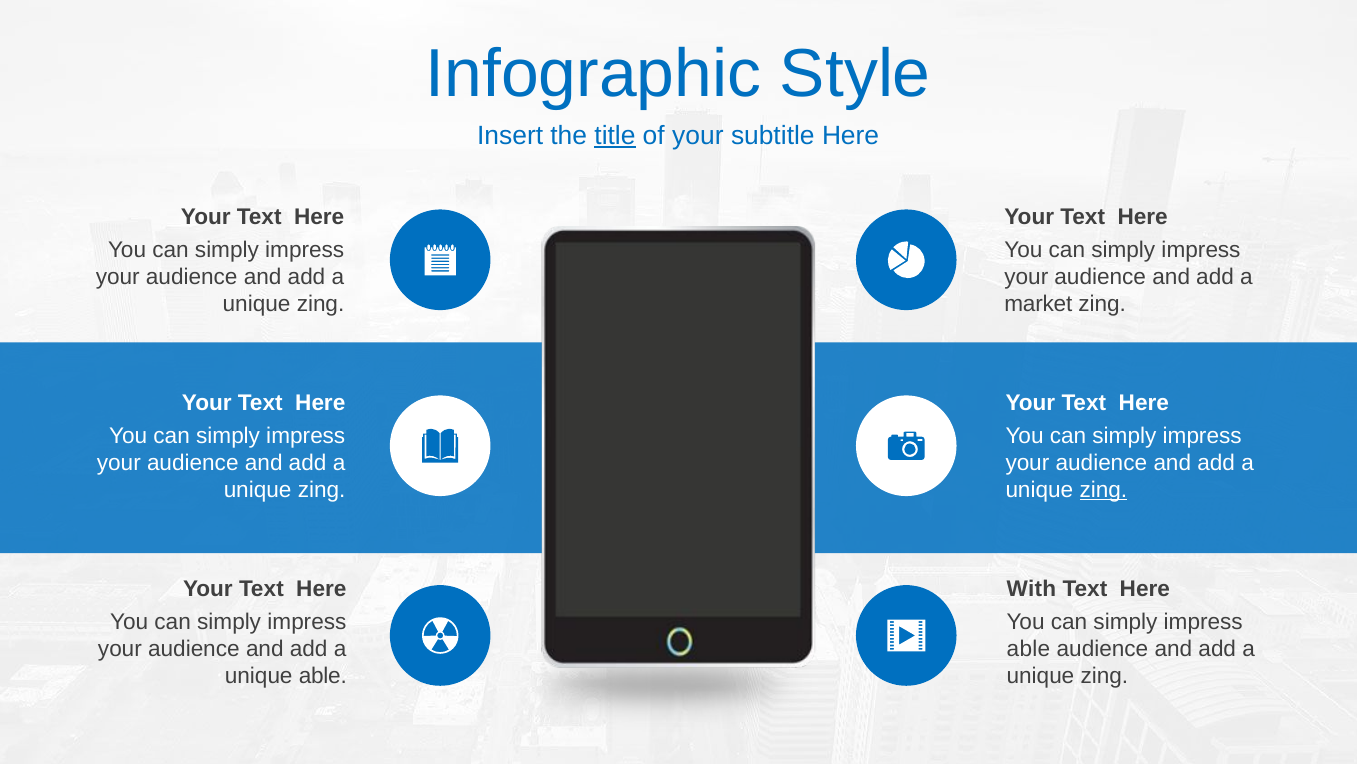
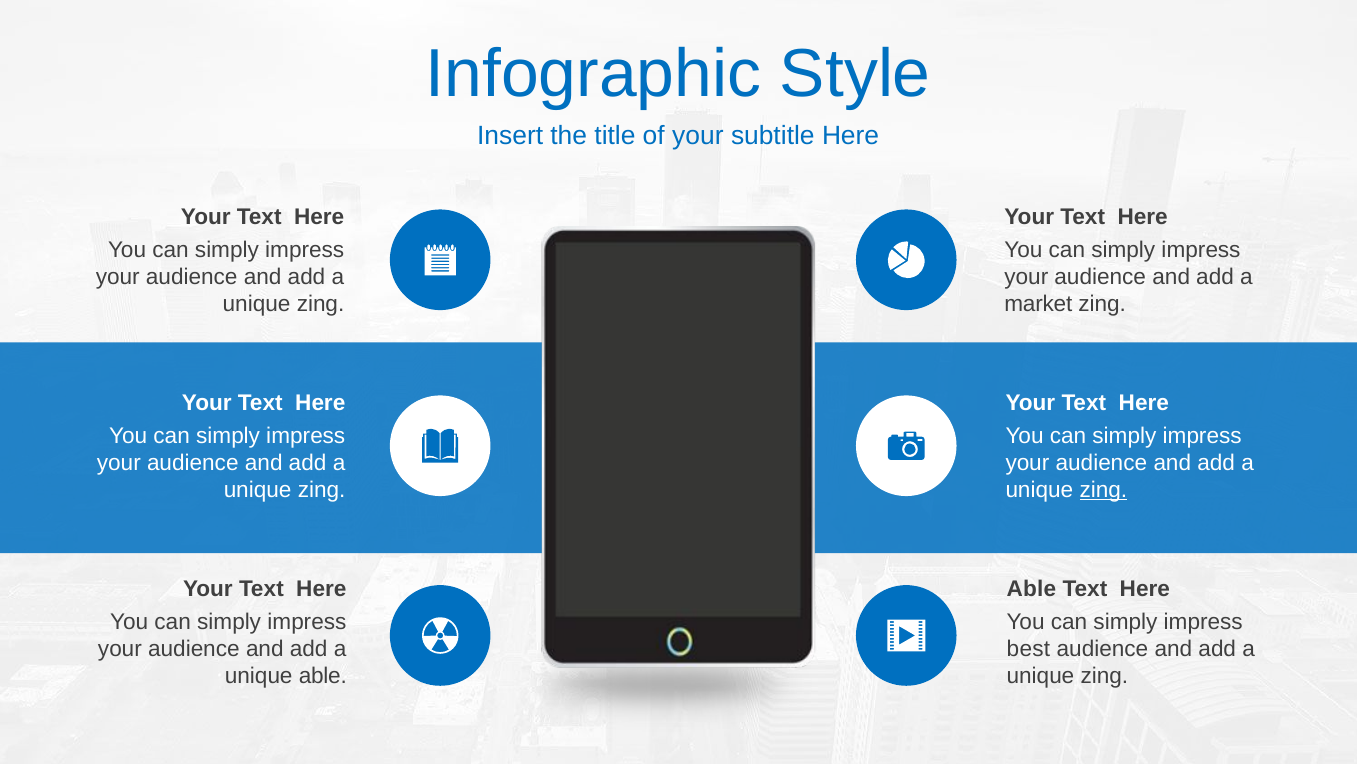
title underline: present -> none
With at (1031, 589): With -> Able
able at (1028, 648): able -> best
